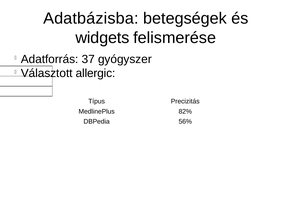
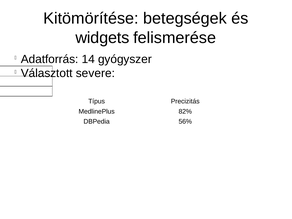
Adatbázisba: Adatbázisba -> Kitömörítése
37: 37 -> 14
allergic: allergic -> severe
